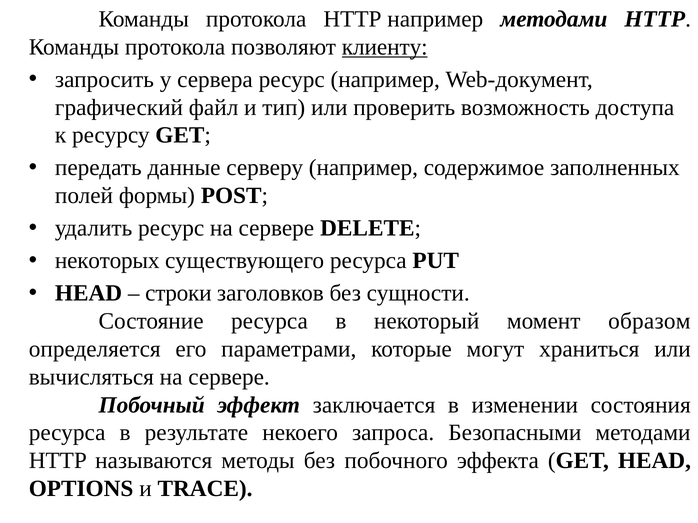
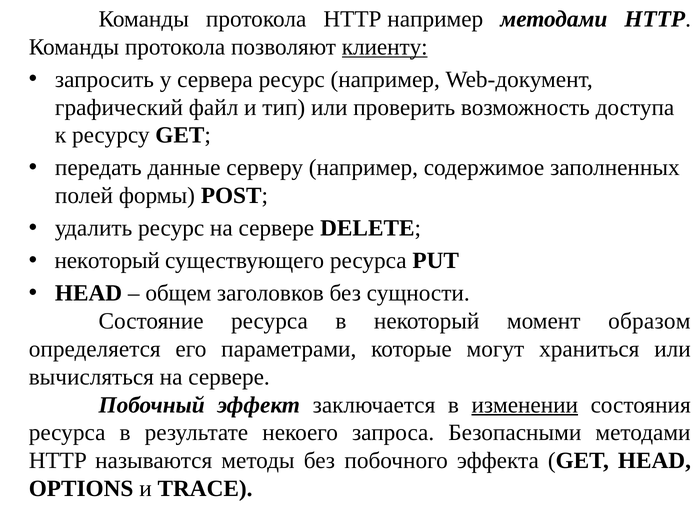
некоторых at (107, 261): некоторых -> некоторый
строки: строки -> общем
изменении underline: none -> present
